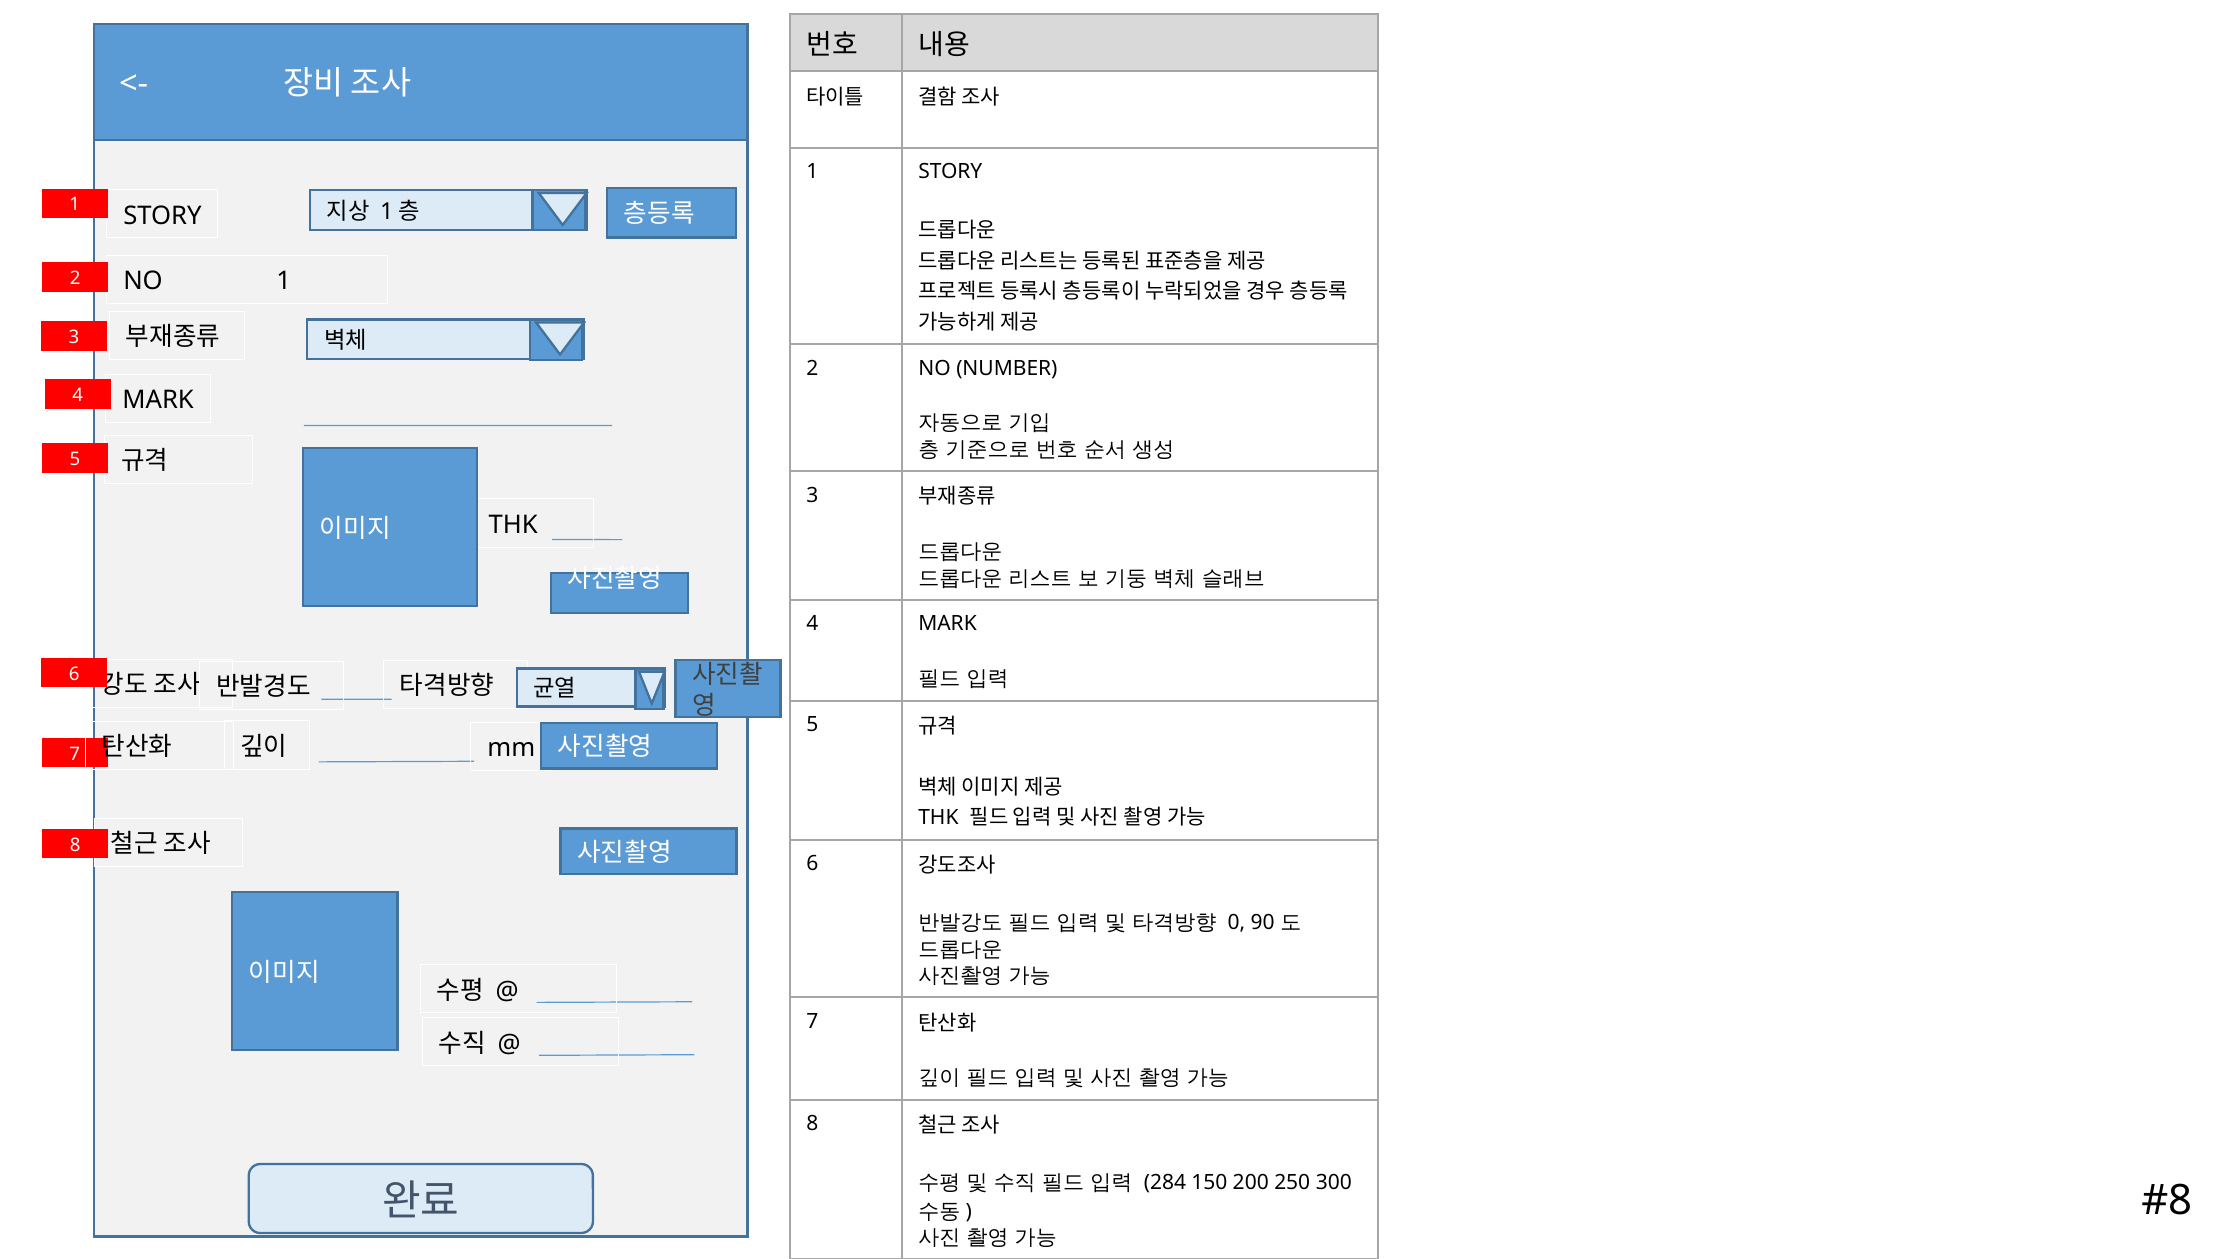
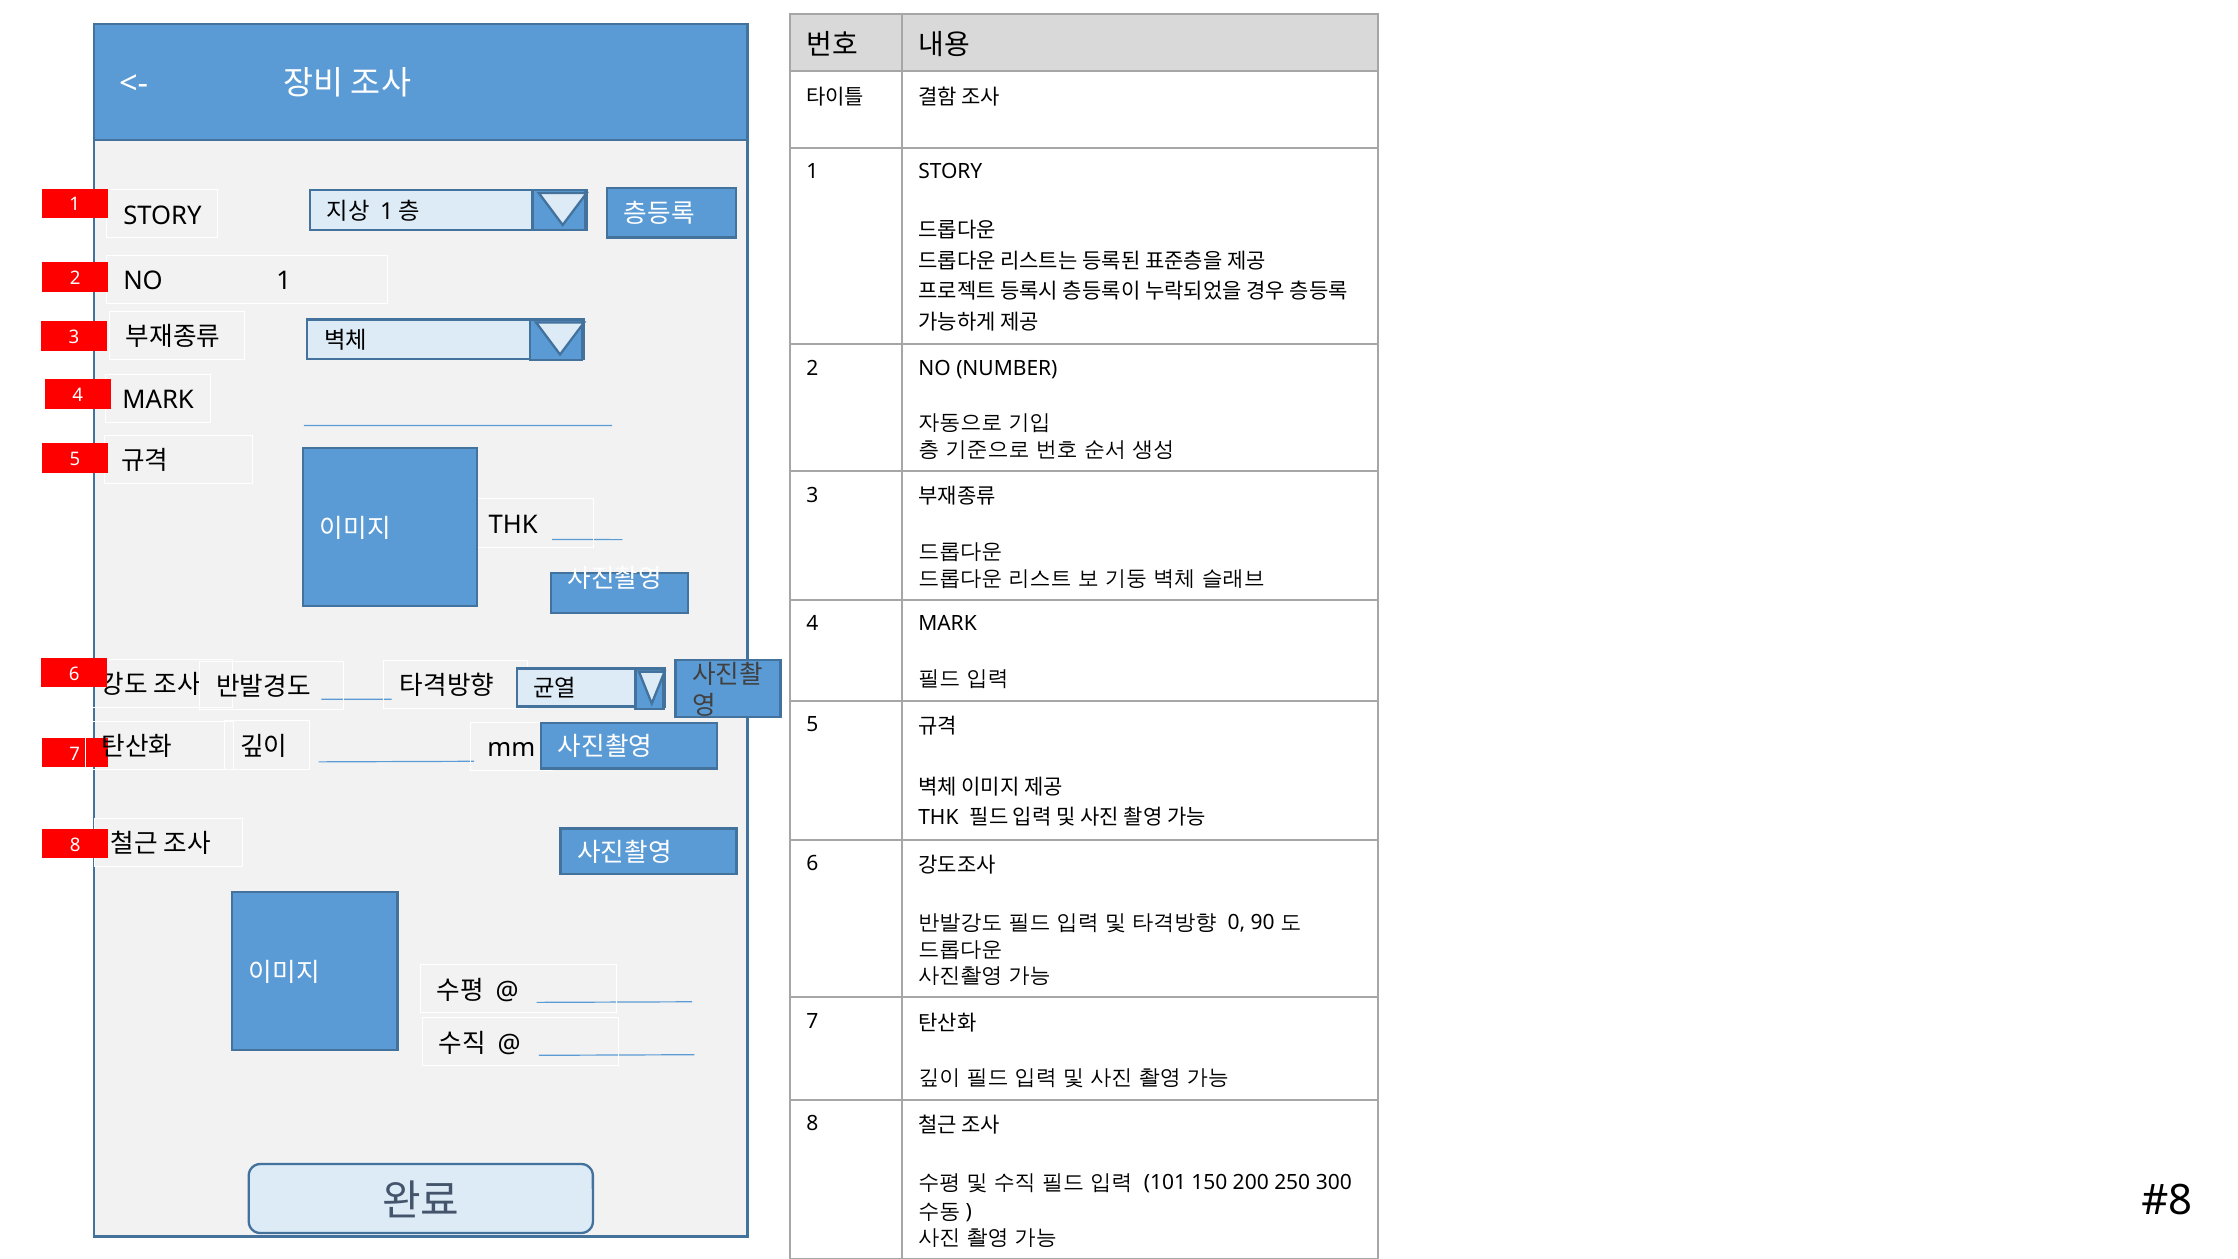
284: 284 -> 101
